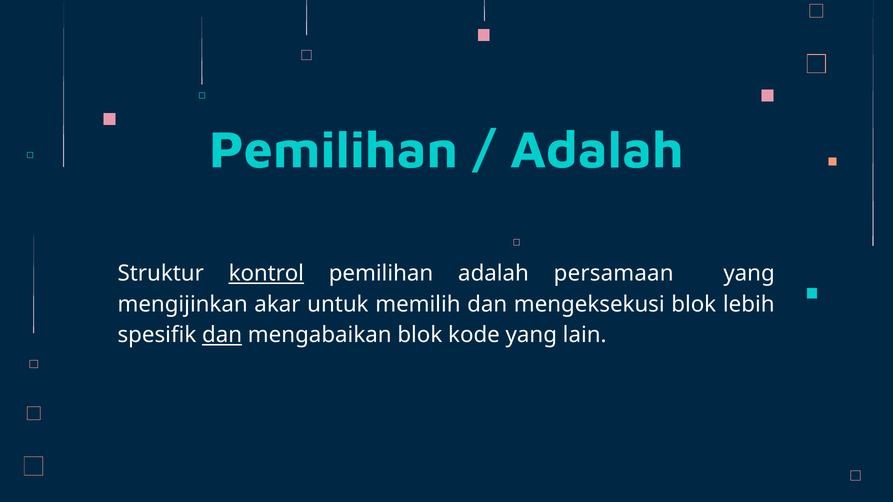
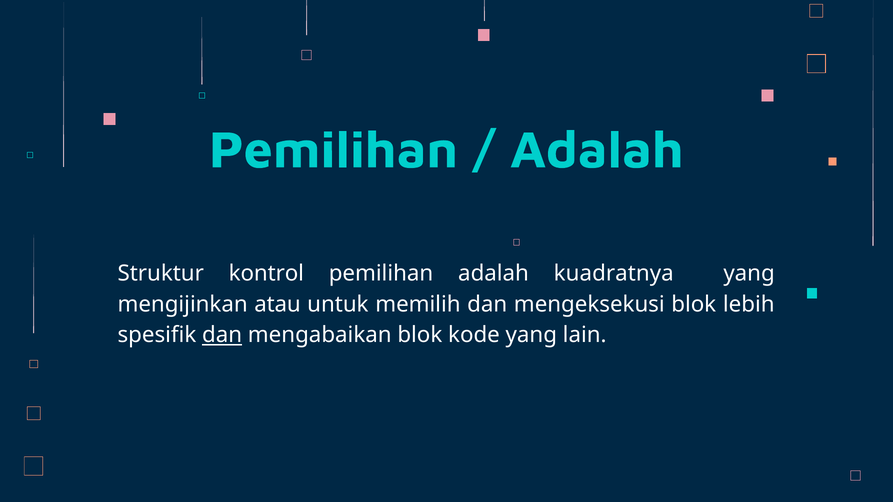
kontrol underline: present -> none
persamaan: persamaan -> kuadratnya
akar: akar -> atau
